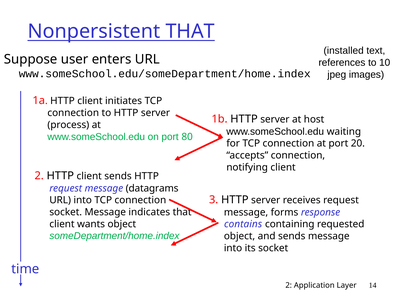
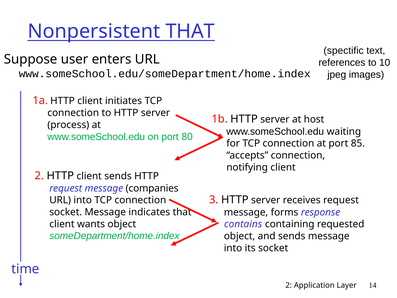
installed: installed -> spectific
20: 20 -> 85
datagrams: datagrams -> companies
